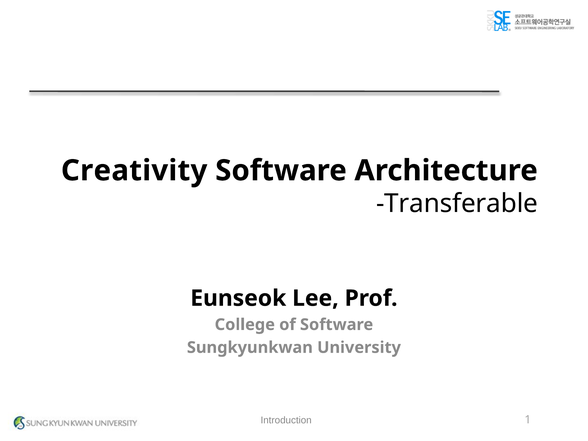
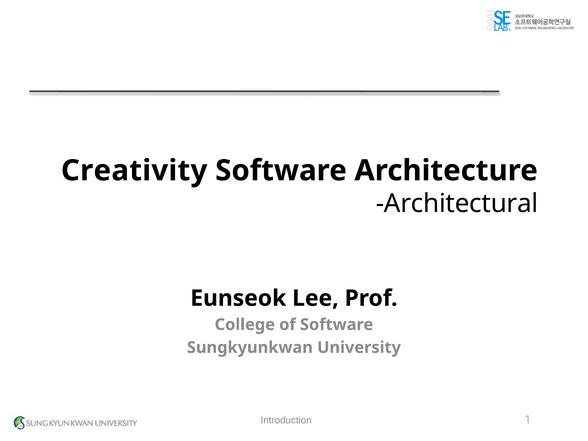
Transferable: Transferable -> Architectural
